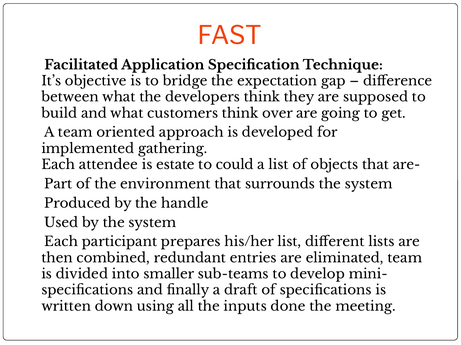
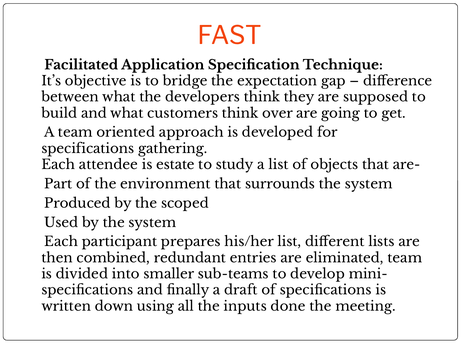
implemented at (88, 149): implemented -> specifications
could: could -> study
handle: handle -> scoped
